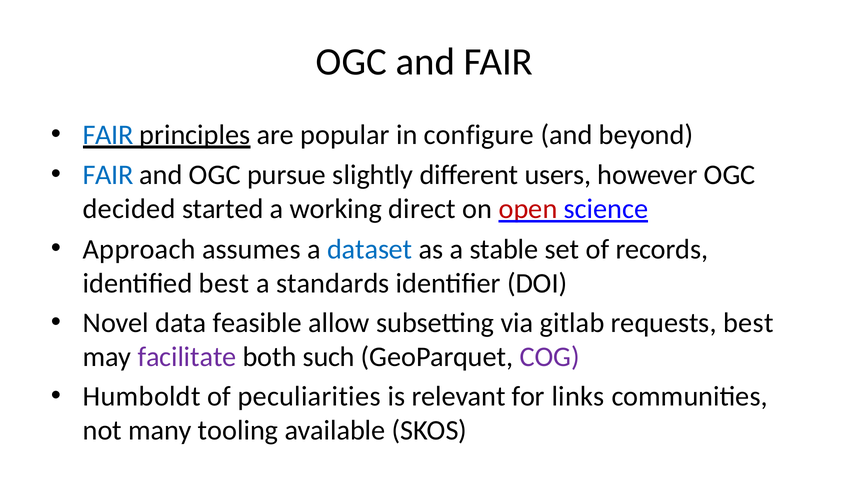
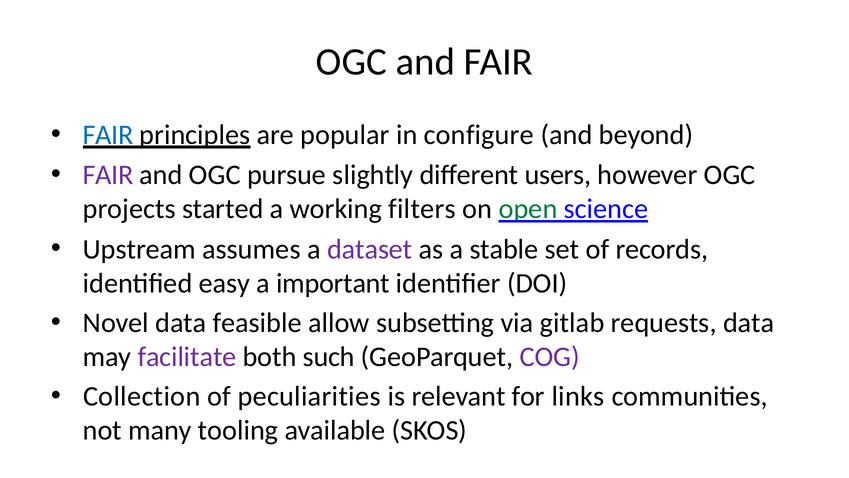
FAIR at (108, 175) colour: blue -> purple
decided: decided -> projects
direct: direct -> filters
open colour: red -> green
Approach: Approach -> Upstream
dataset colour: blue -> purple
identified best: best -> easy
standards: standards -> important
requests best: best -> data
Humboldt: Humboldt -> Collection
